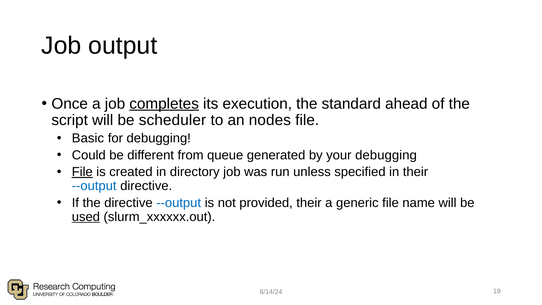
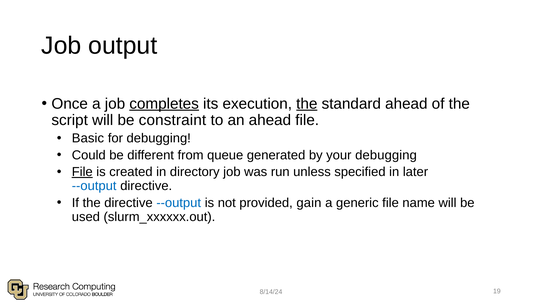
the at (307, 104) underline: none -> present
scheduler: scheduler -> constraint
an nodes: nodes -> ahead
in their: their -> later
provided their: their -> gain
used underline: present -> none
